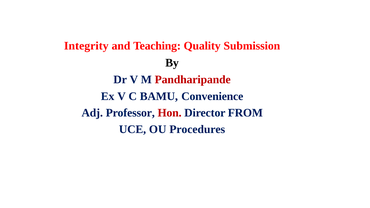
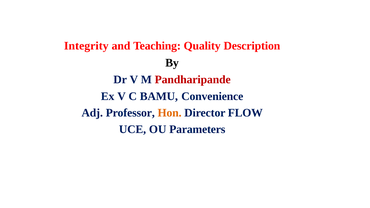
Submission: Submission -> Description
Hon colour: red -> orange
FROM: FROM -> FLOW
Procedures: Procedures -> Parameters
